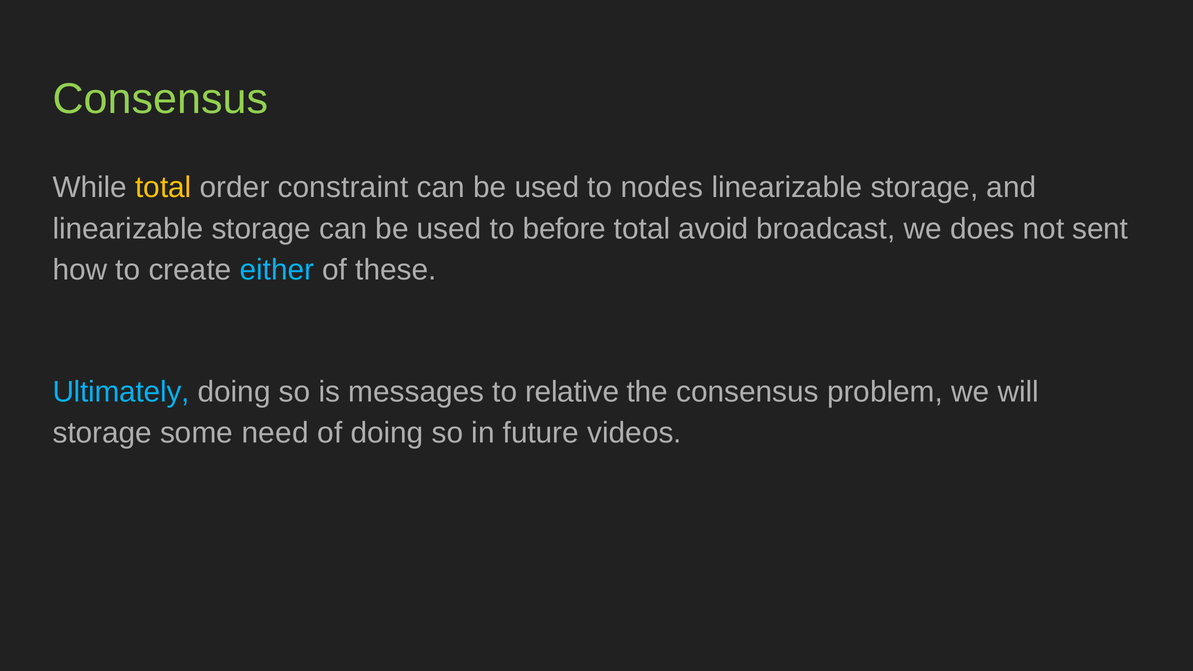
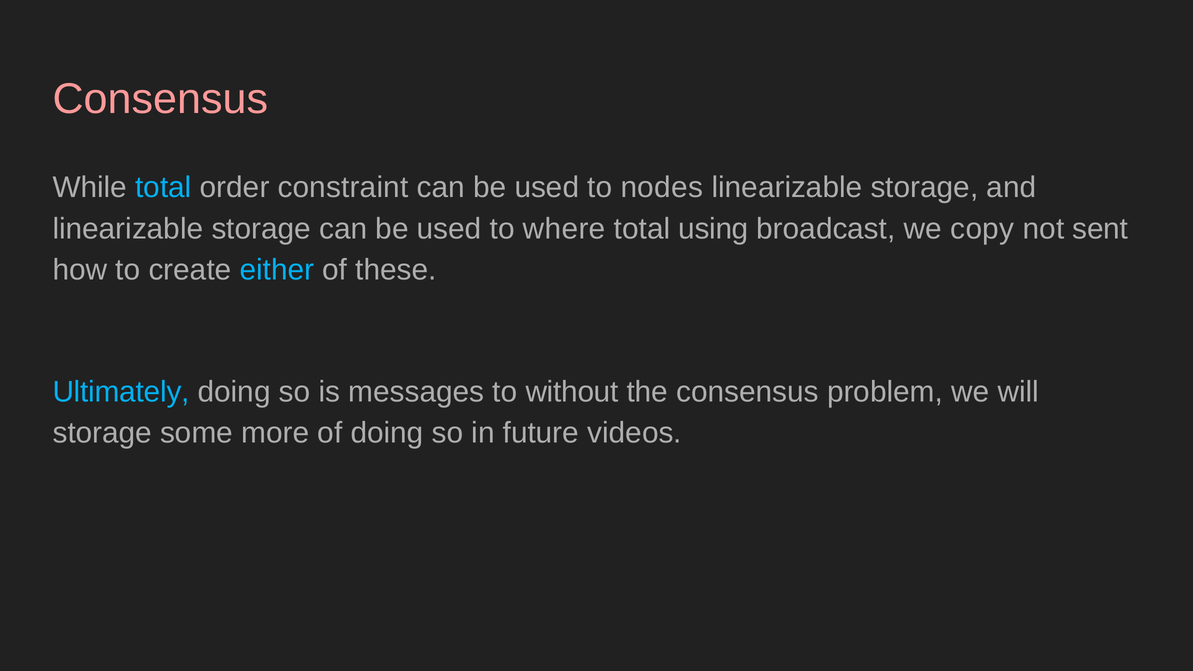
Consensus at (160, 99) colour: light green -> pink
total at (163, 188) colour: yellow -> light blue
before: before -> where
avoid: avoid -> using
does: does -> copy
relative: relative -> without
need: need -> more
